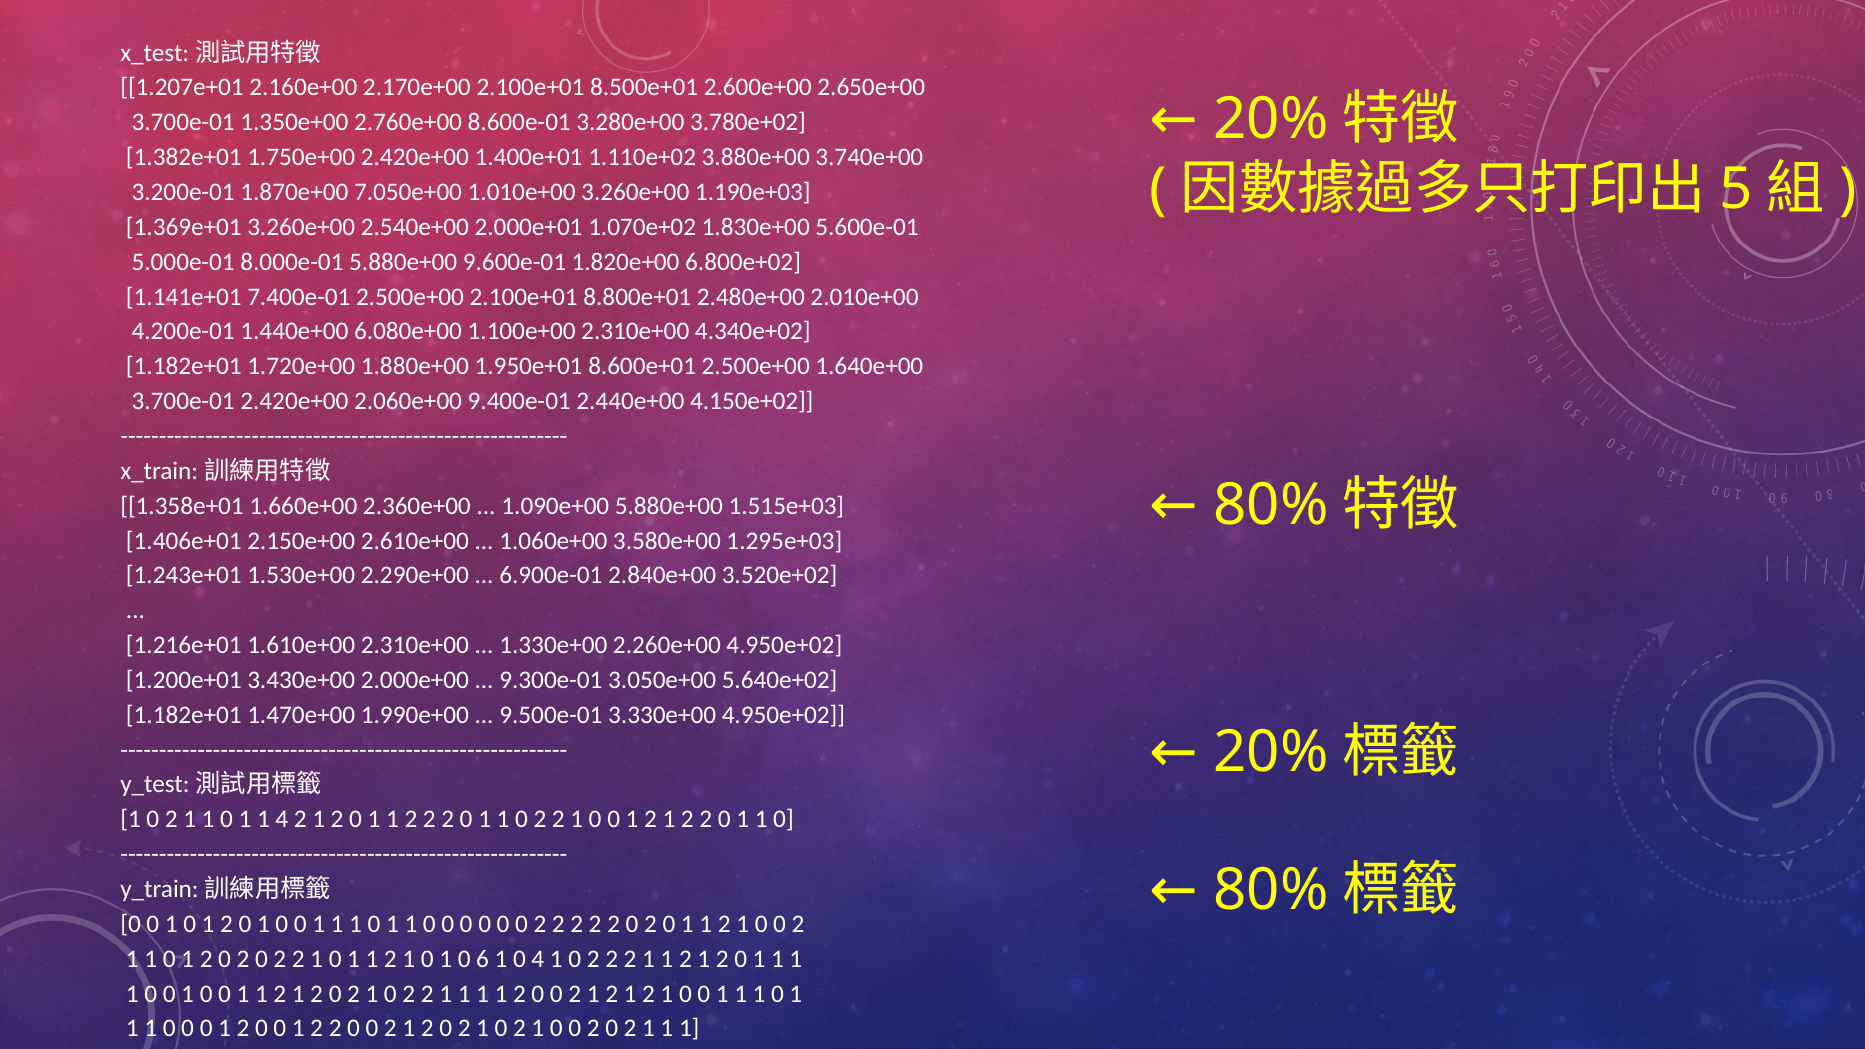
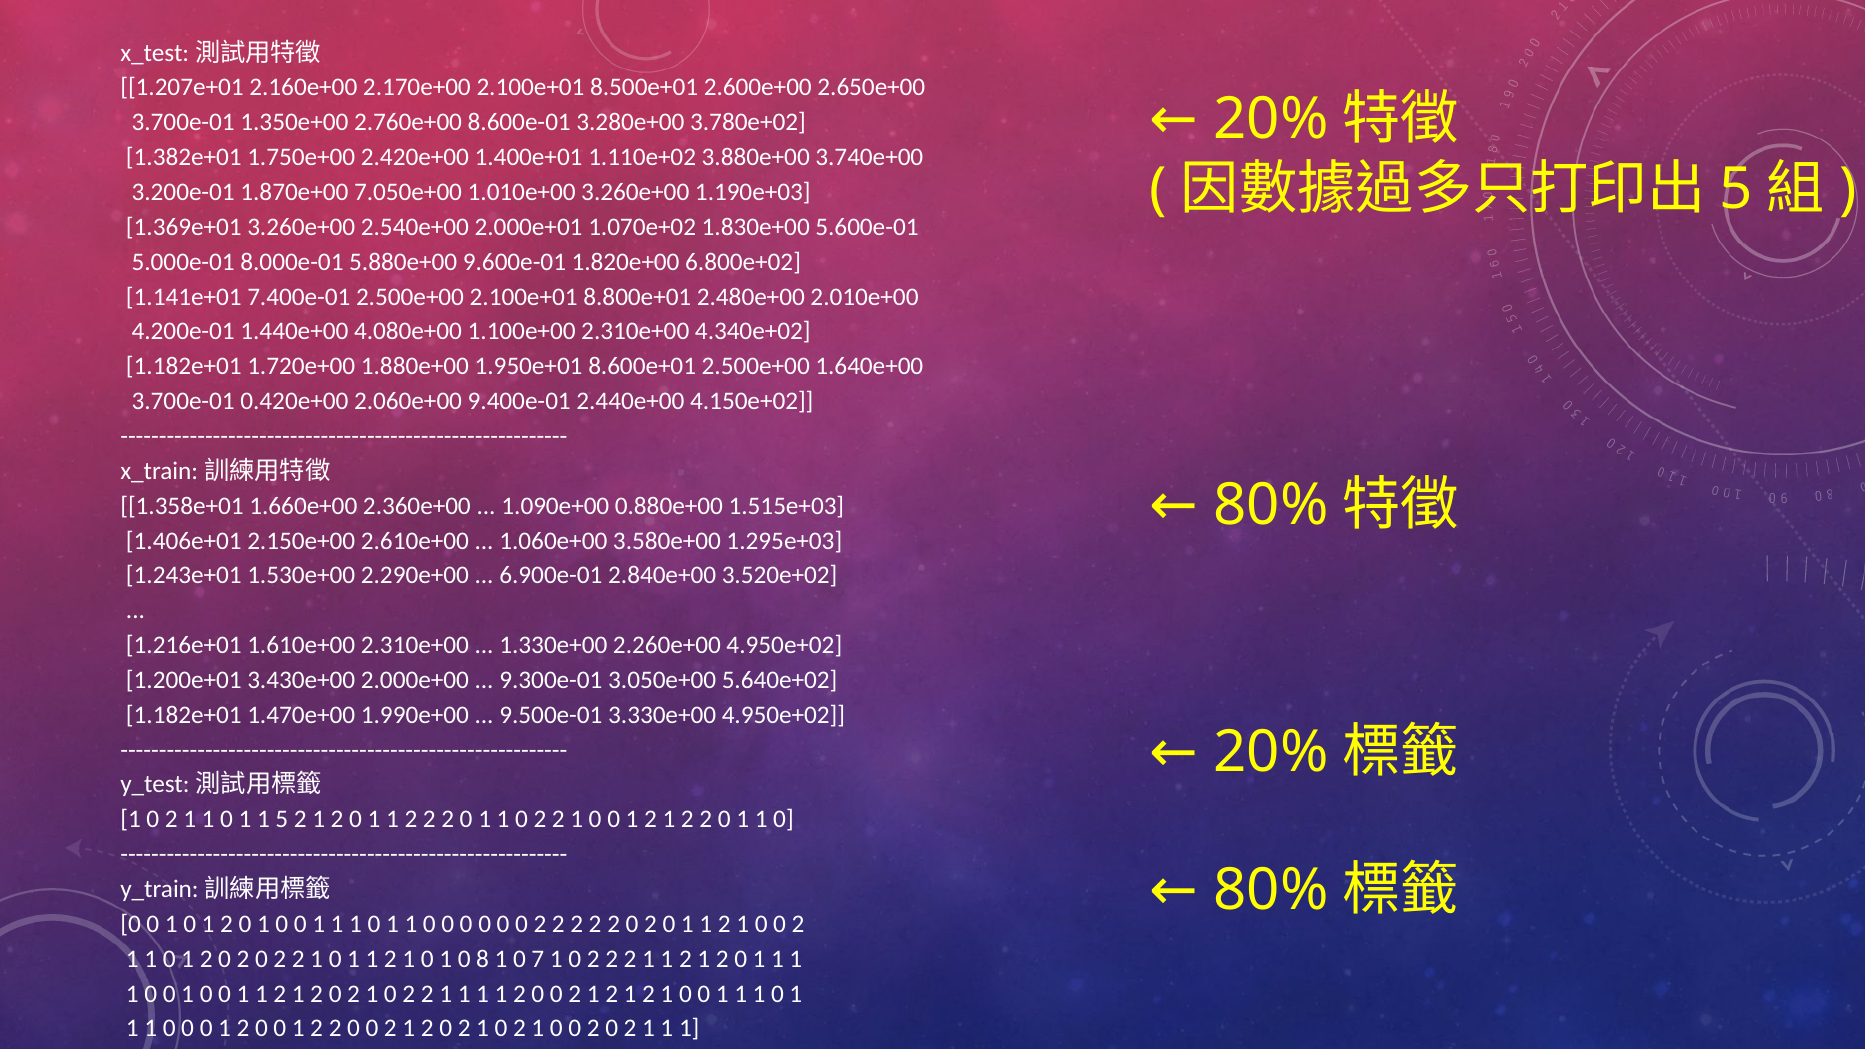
6.080e+00: 6.080e+00 -> 4.080e+00
3.700e-01 2.420e+00: 2.420e+00 -> 0.420e+00
1.090e+00 5.880e+00: 5.880e+00 -> 0.880e+00
1 4: 4 -> 5
6: 6 -> 8
0 4: 4 -> 7
